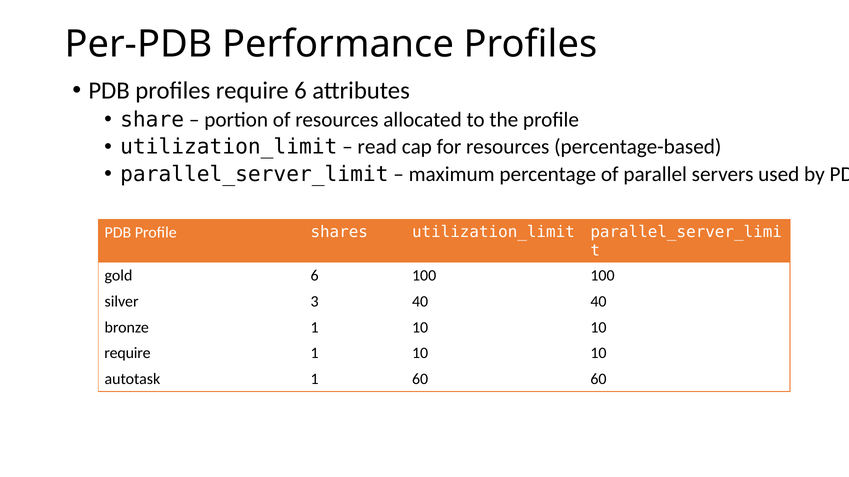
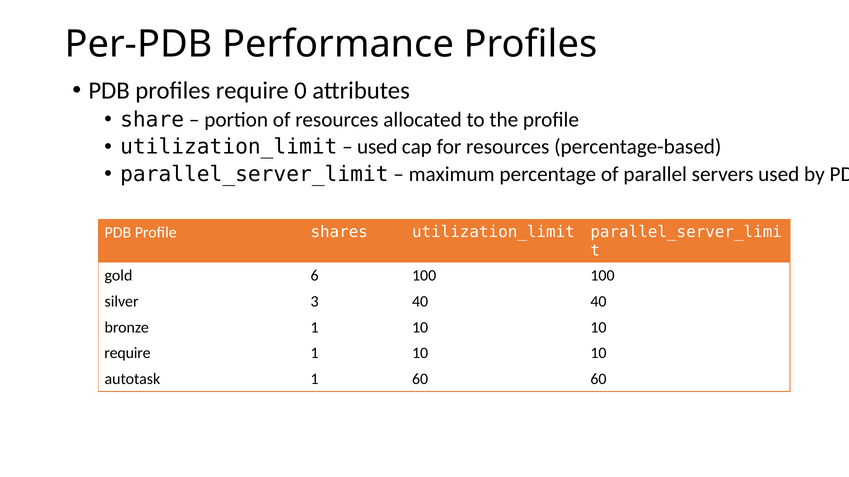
require 6: 6 -> 0
read at (377, 147): read -> used
